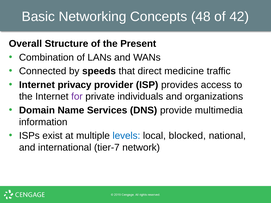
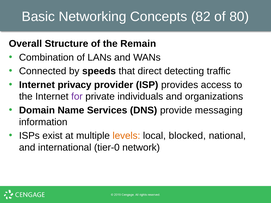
48: 48 -> 82
42: 42 -> 80
Present: Present -> Remain
medicine: medicine -> detecting
multimedia: multimedia -> messaging
levels colour: blue -> orange
tier-7: tier-7 -> tier-0
